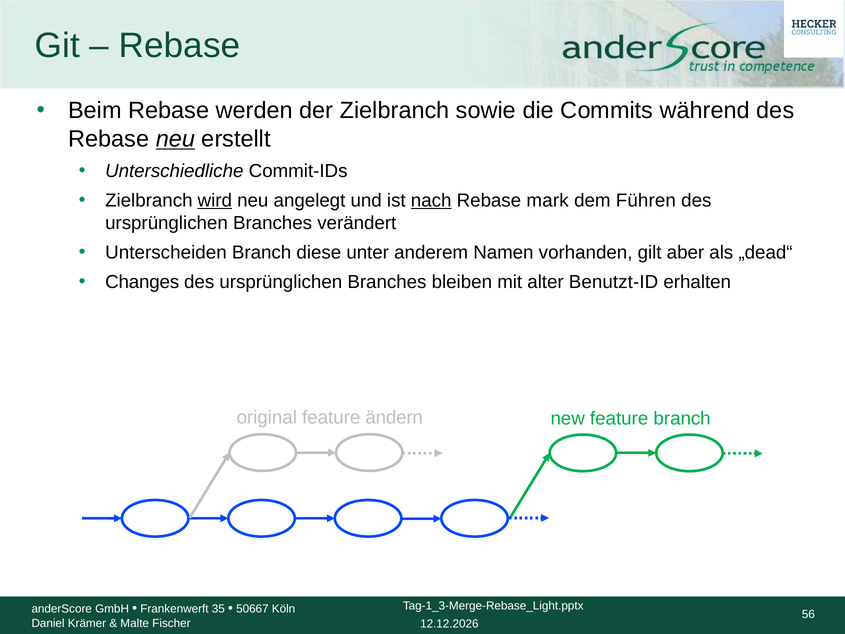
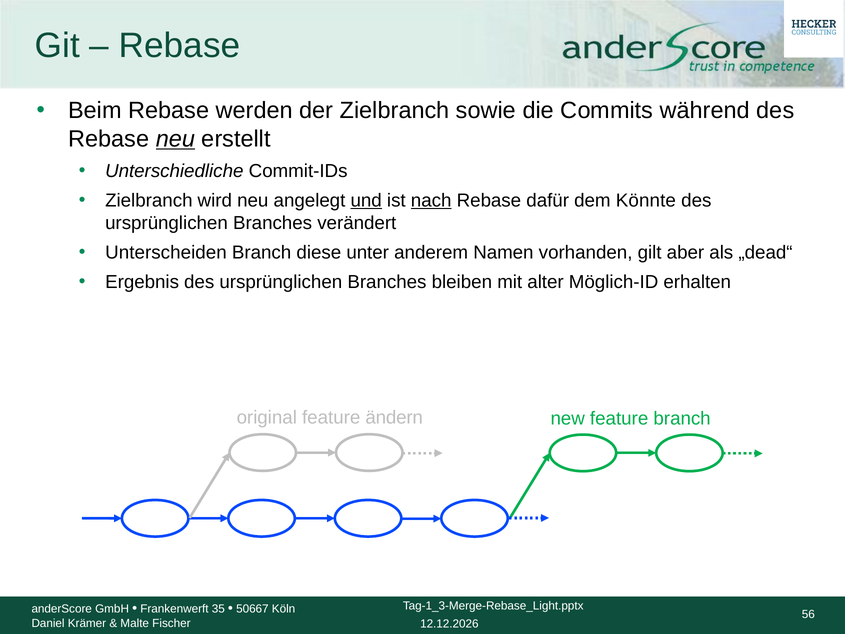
wird underline: present -> none
und underline: none -> present
mark: mark -> dafür
Führen: Führen -> Könnte
Changes: Changes -> Ergebnis
Benutzt-ID: Benutzt-ID -> Möglich-ID
